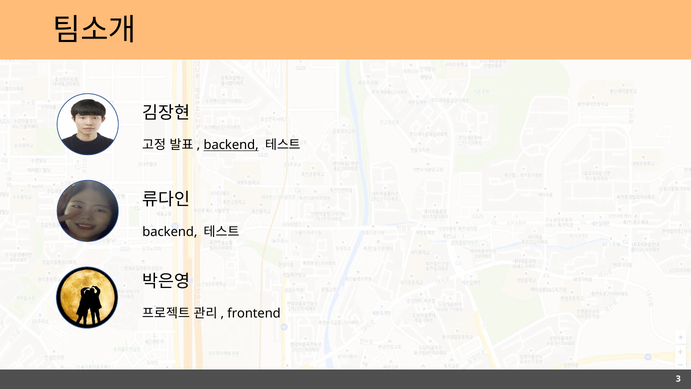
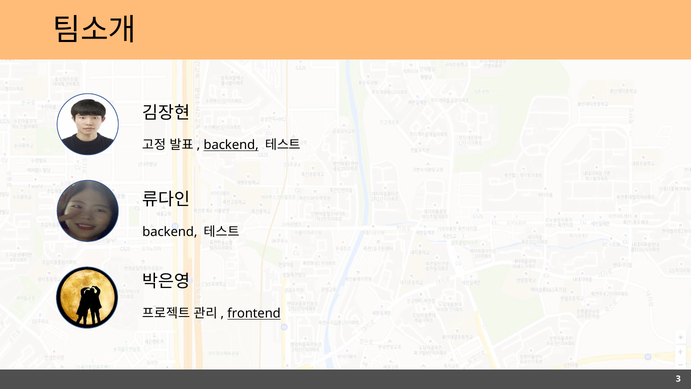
frontend underline: none -> present
